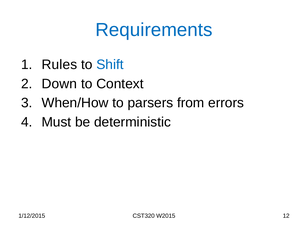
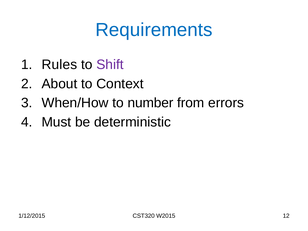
Shift colour: blue -> purple
Down: Down -> About
parsers: parsers -> number
